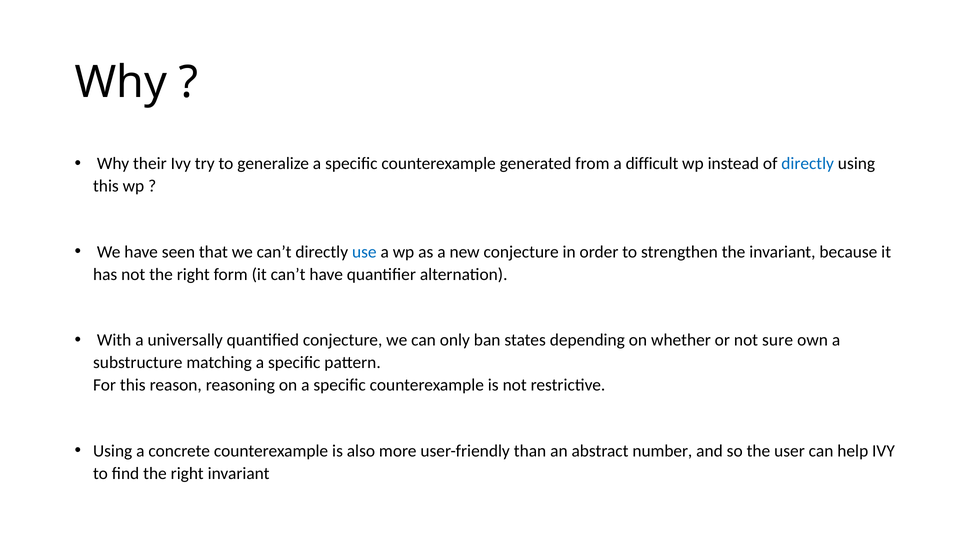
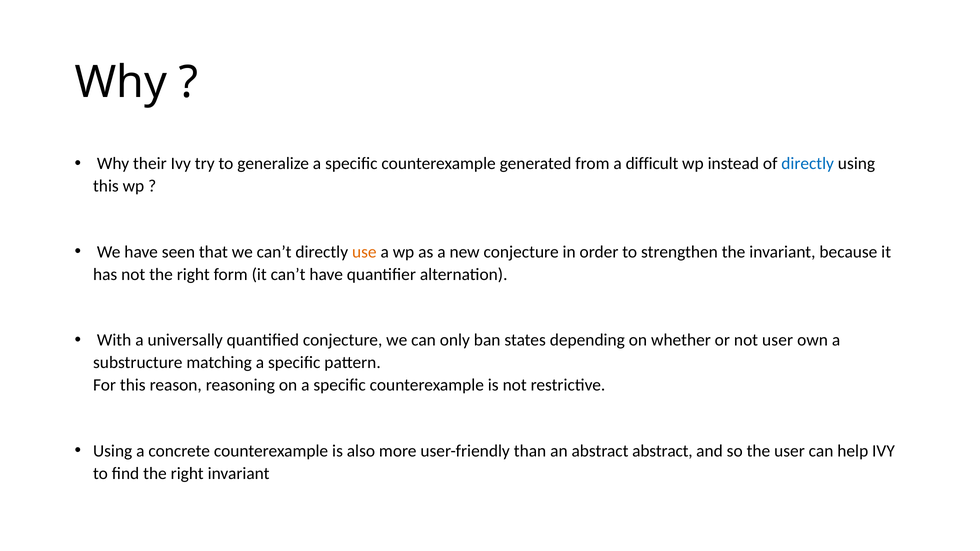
use colour: blue -> orange
not sure: sure -> user
abstract number: number -> abstract
